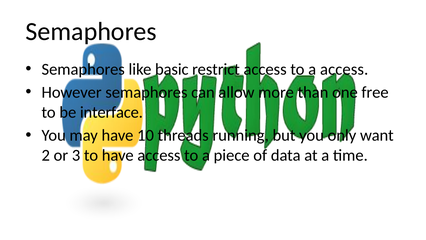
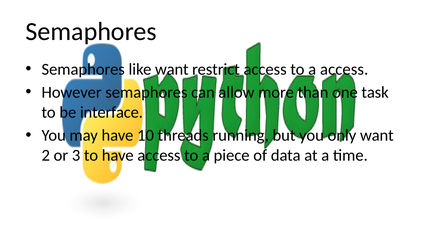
like basic: basic -> want
free: free -> task
